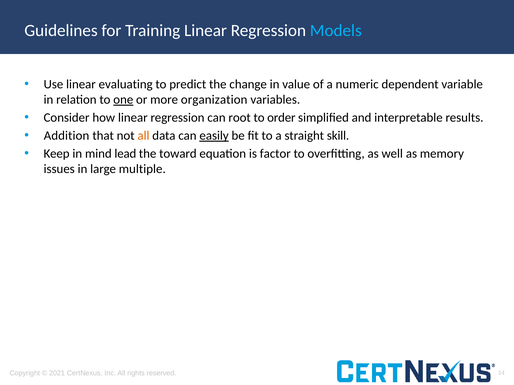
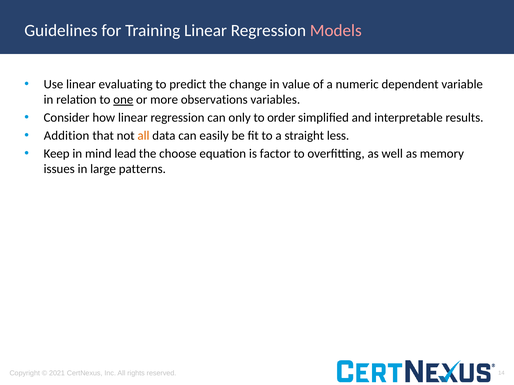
Models colour: light blue -> pink
organization: organization -> observations
root: root -> only
easily underline: present -> none
skill: skill -> less
toward: toward -> choose
multiple: multiple -> patterns
